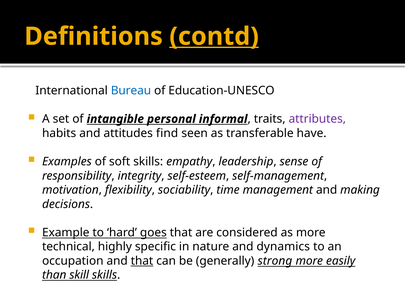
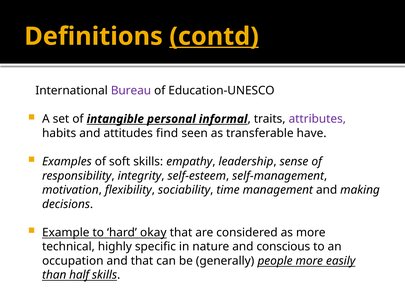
Bureau colour: blue -> purple
goes: goes -> okay
dynamics: dynamics -> conscious
that at (142, 261) underline: present -> none
strong: strong -> people
skill: skill -> half
